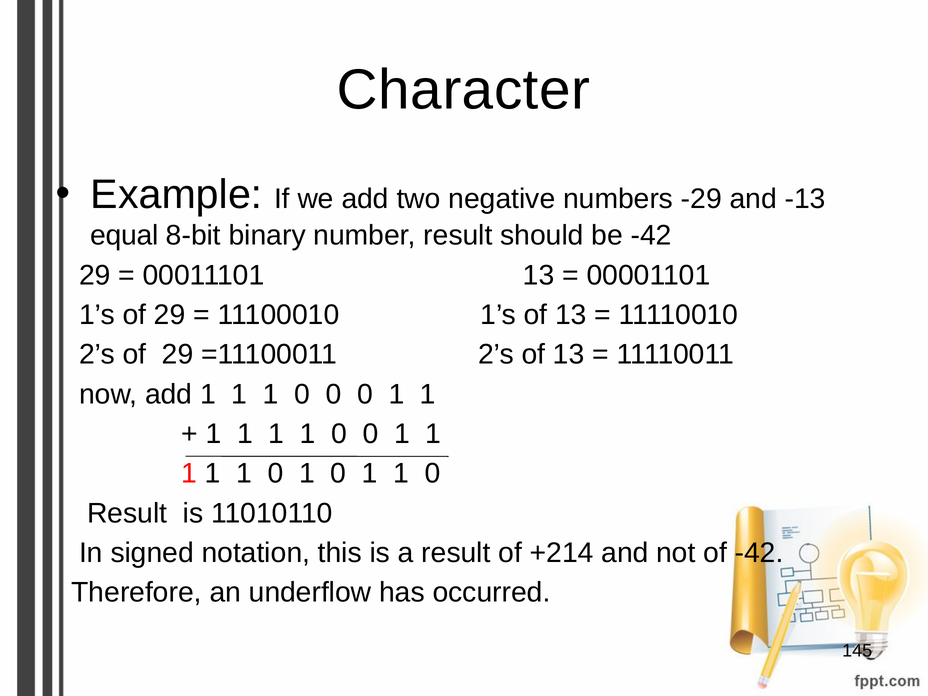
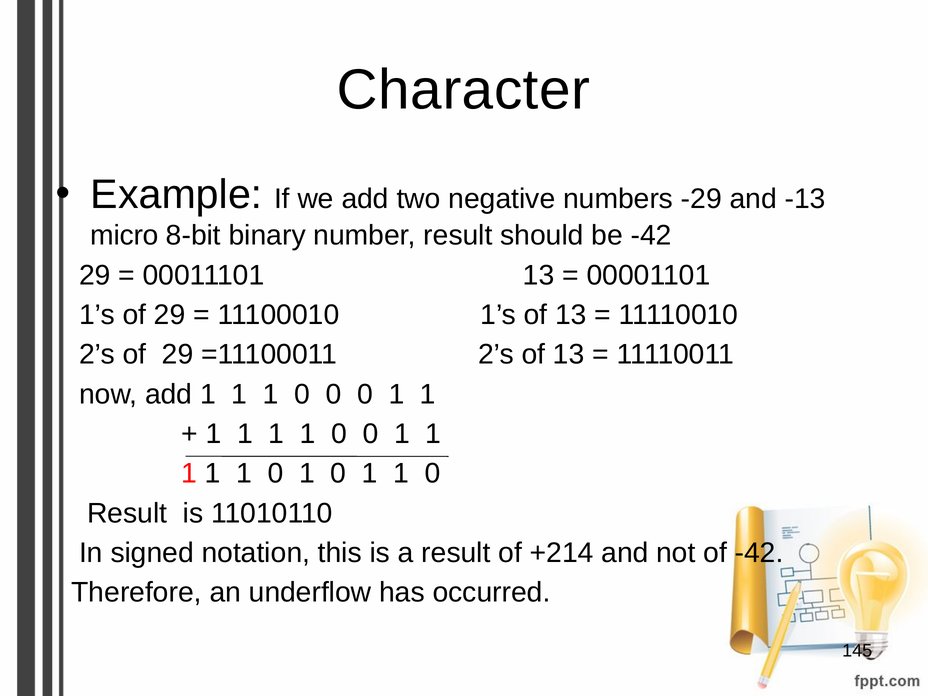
equal: equal -> micro
